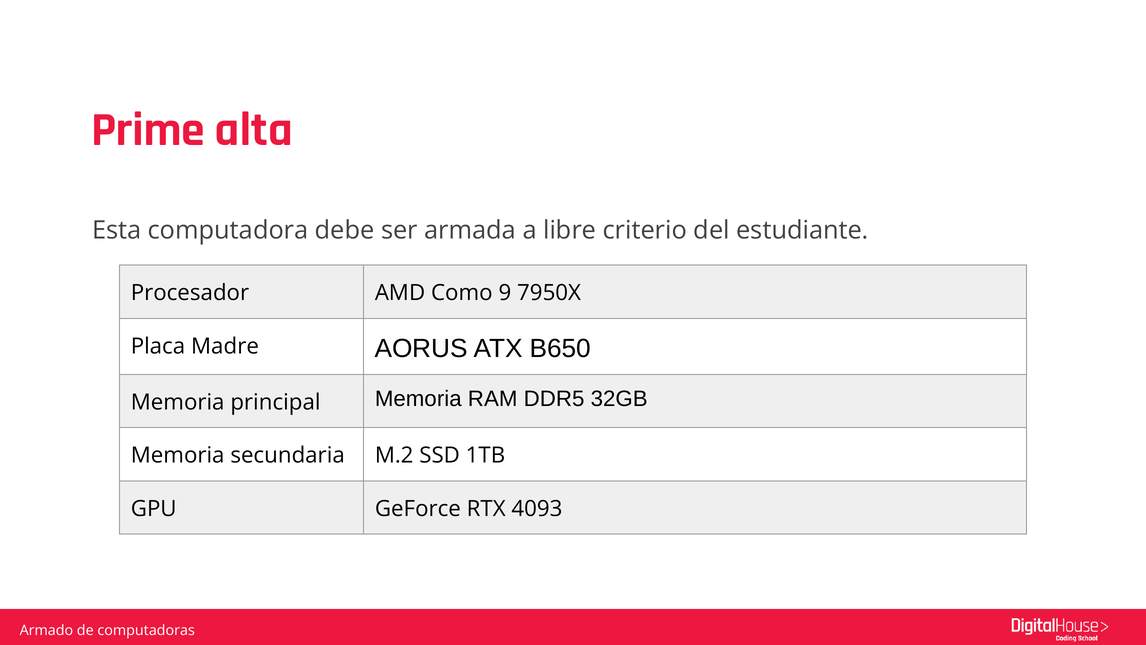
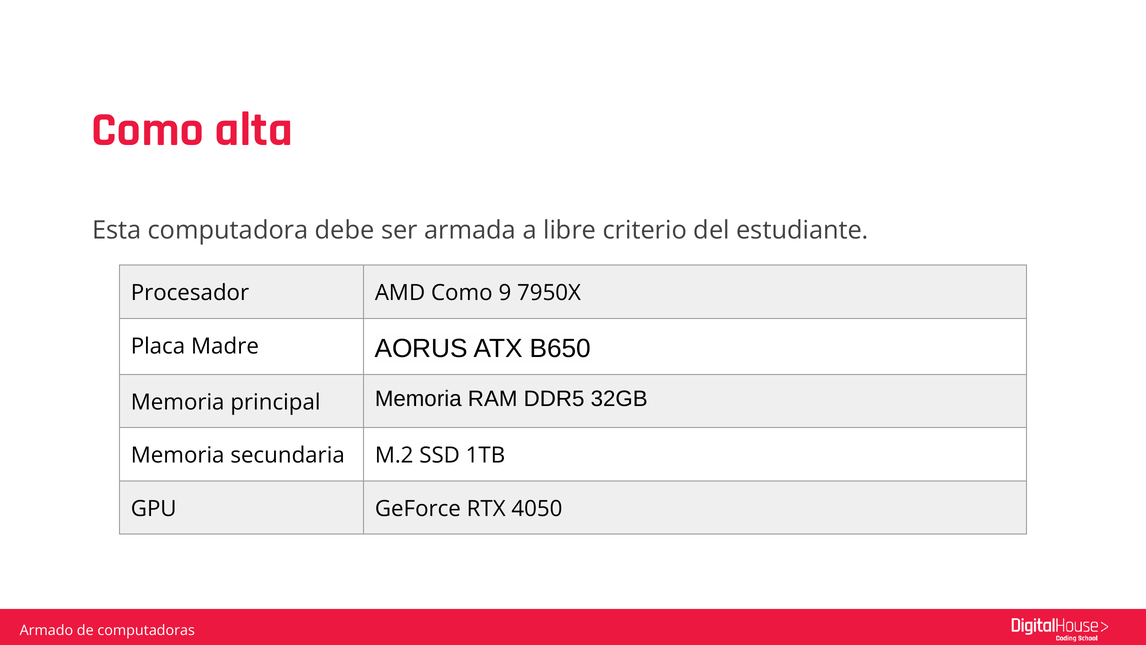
Prime at (148, 129): Prime -> Como
4093: 4093 -> 4050
